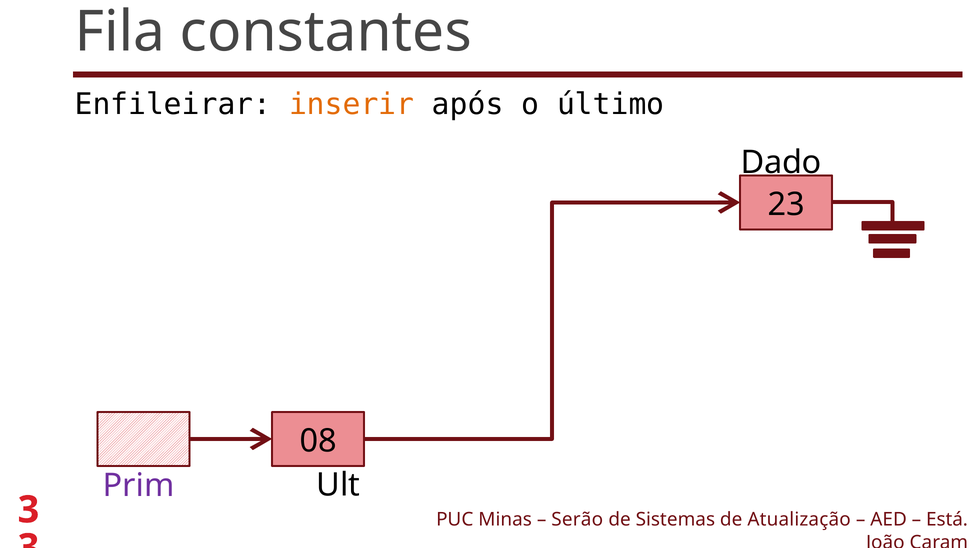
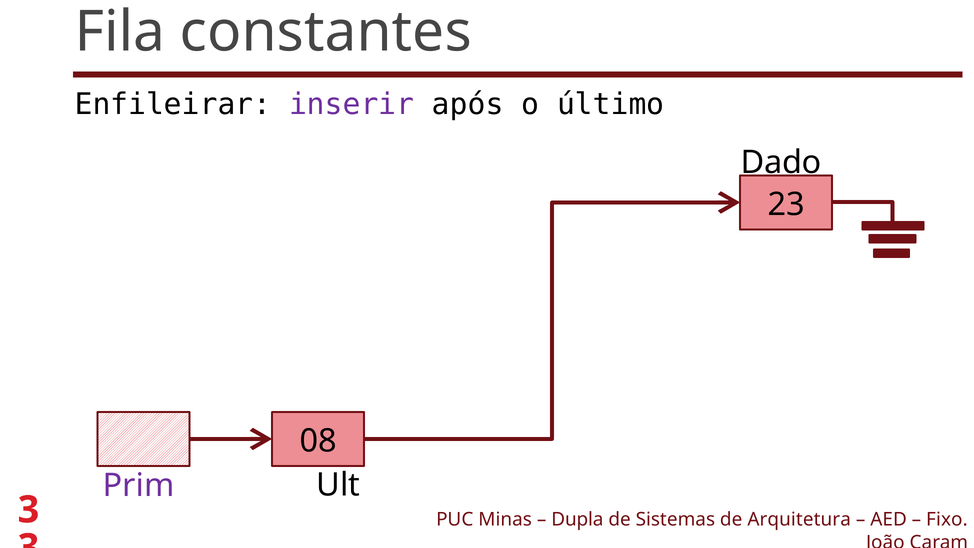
inserir colour: orange -> purple
Serão: Serão -> Dupla
Atualização: Atualização -> Arquitetura
Está: Está -> Fixo
